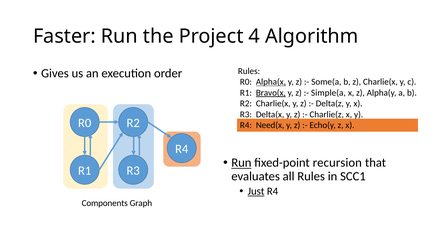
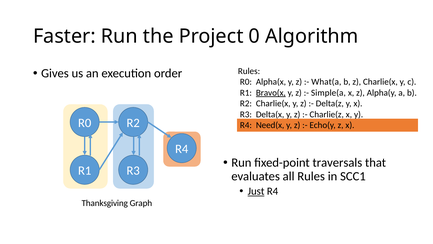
4: 4 -> 0
Alpha(x underline: present -> none
Some(a: Some(a -> What(a
Run at (241, 162) underline: present -> none
recursion: recursion -> traversals
Components: Components -> Thanksgiving
